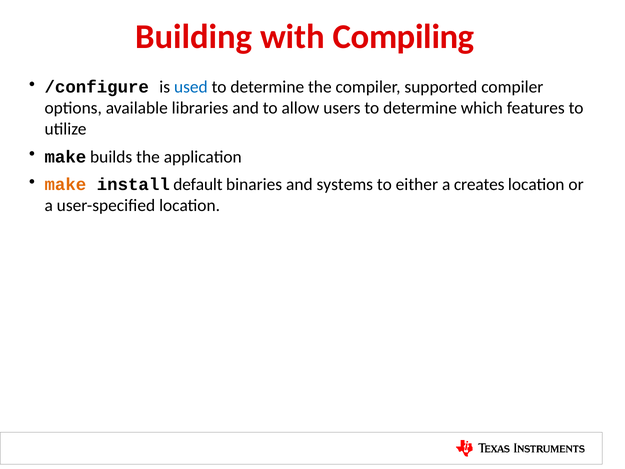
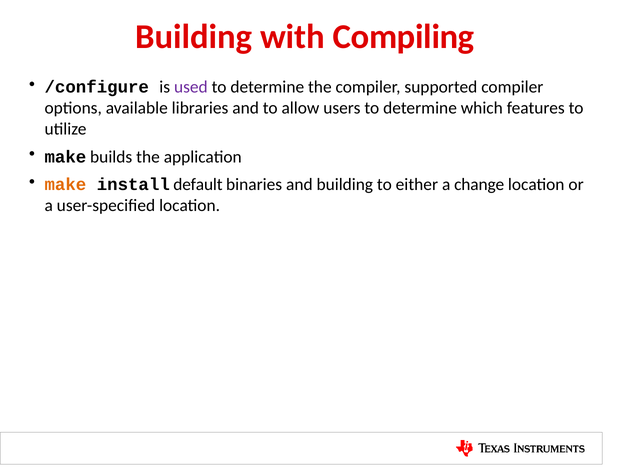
used colour: blue -> purple
and systems: systems -> building
creates: creates -> change
